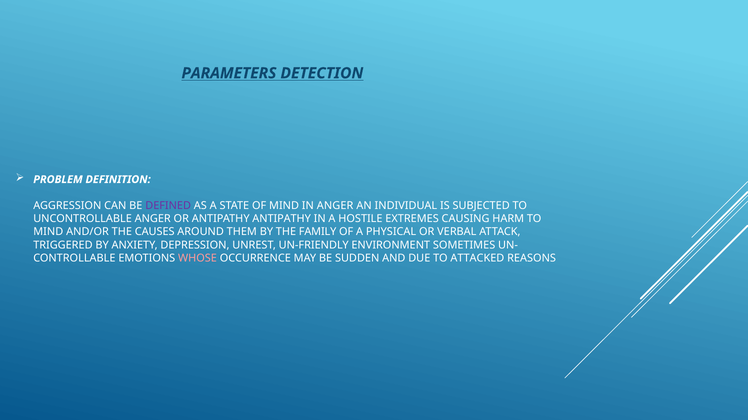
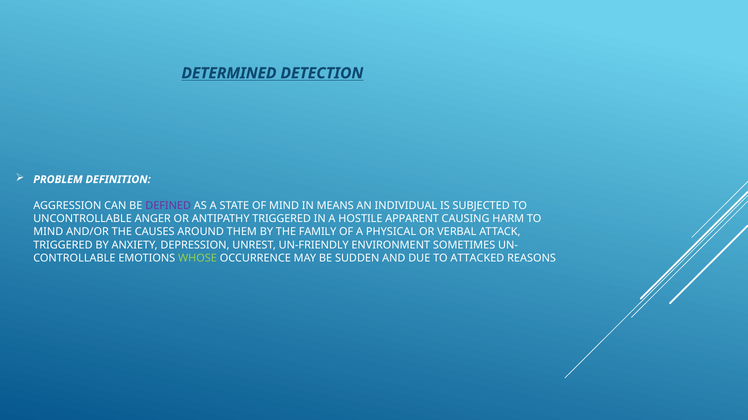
PARAMETERS: PARAMETERS -> DETERMINED
IN ANGER: ANGER -> MEANS
ANTIPATHY ANTIPATHY: ANTIPATHY -> TRIGGERED
EXTREMES: EXTREMES -> APPARENT
WHOSE colour: pink -> light green
